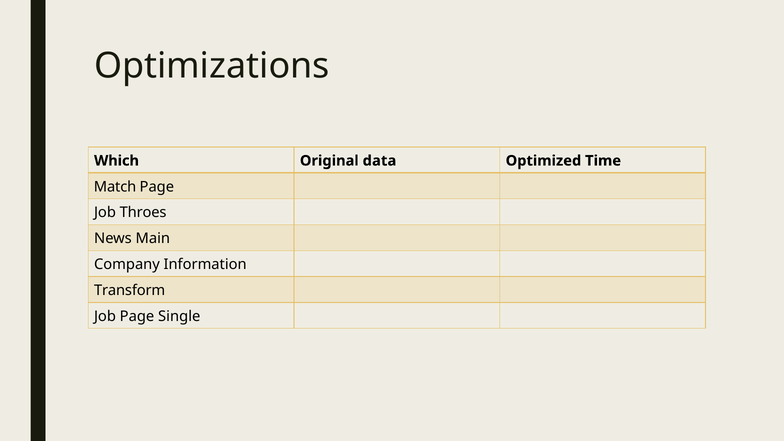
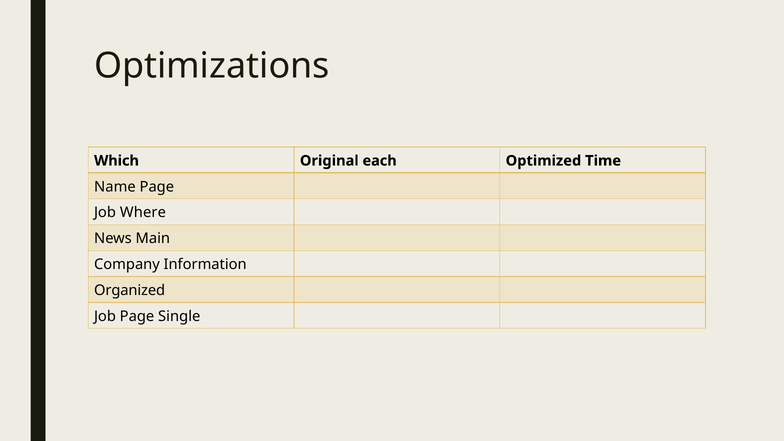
data: data -> each
Match: Match -> Name
Throes: Throes -> Where
Transform: Transform -> Organized
